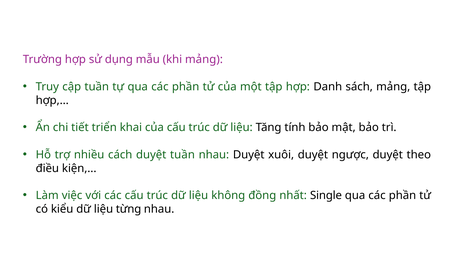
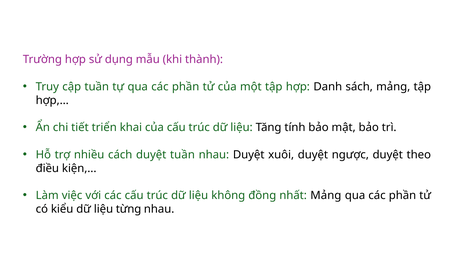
khi mảng: mảng -> thành
nhất Single: Single -> Mảng
